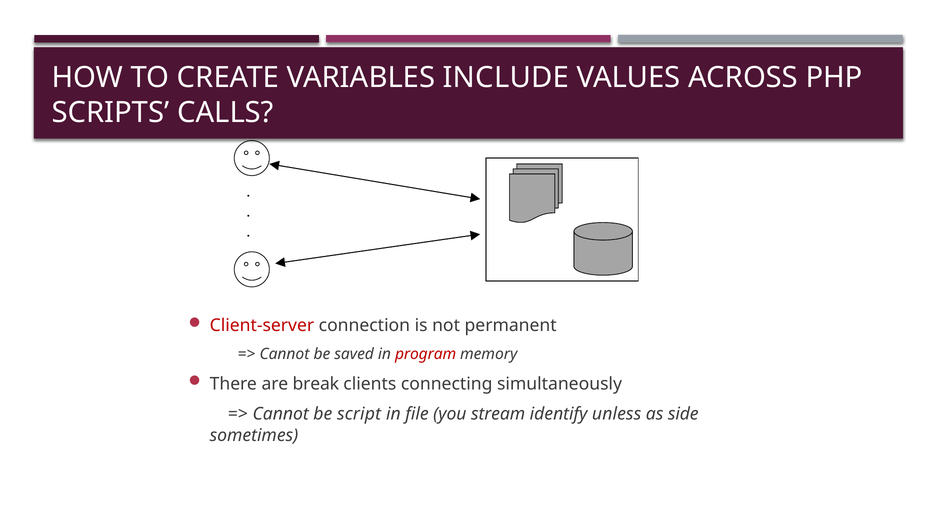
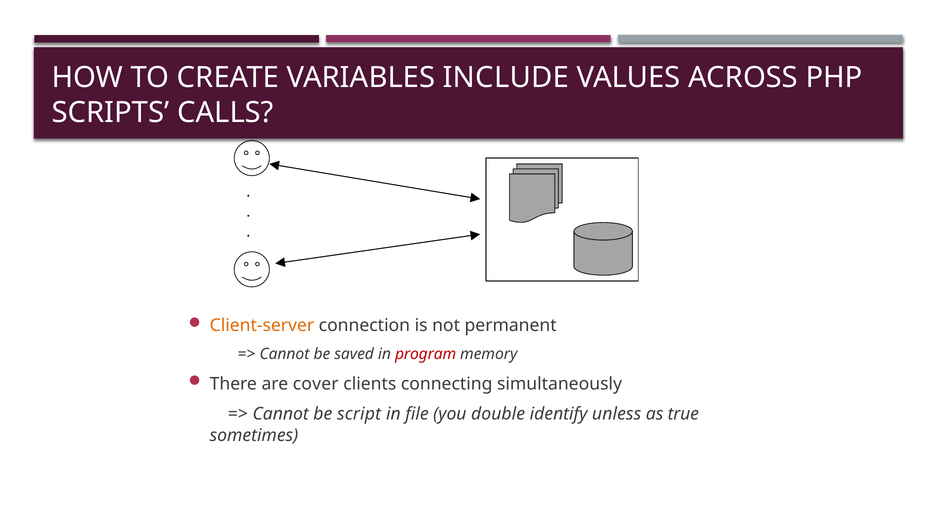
Client-server colour: red -> orange
break: break -> cover
stream: stream -> double
side: side -> true
